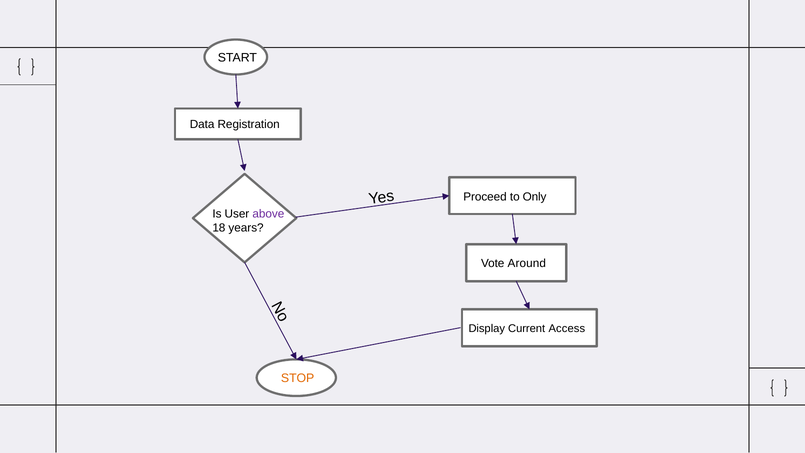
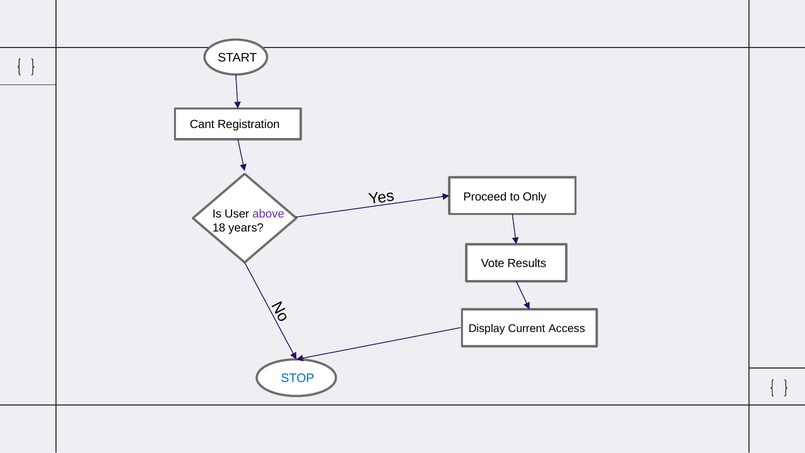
Data: Data -> Cant
Around: Around -> Results
STOP colour: orange -> blue
